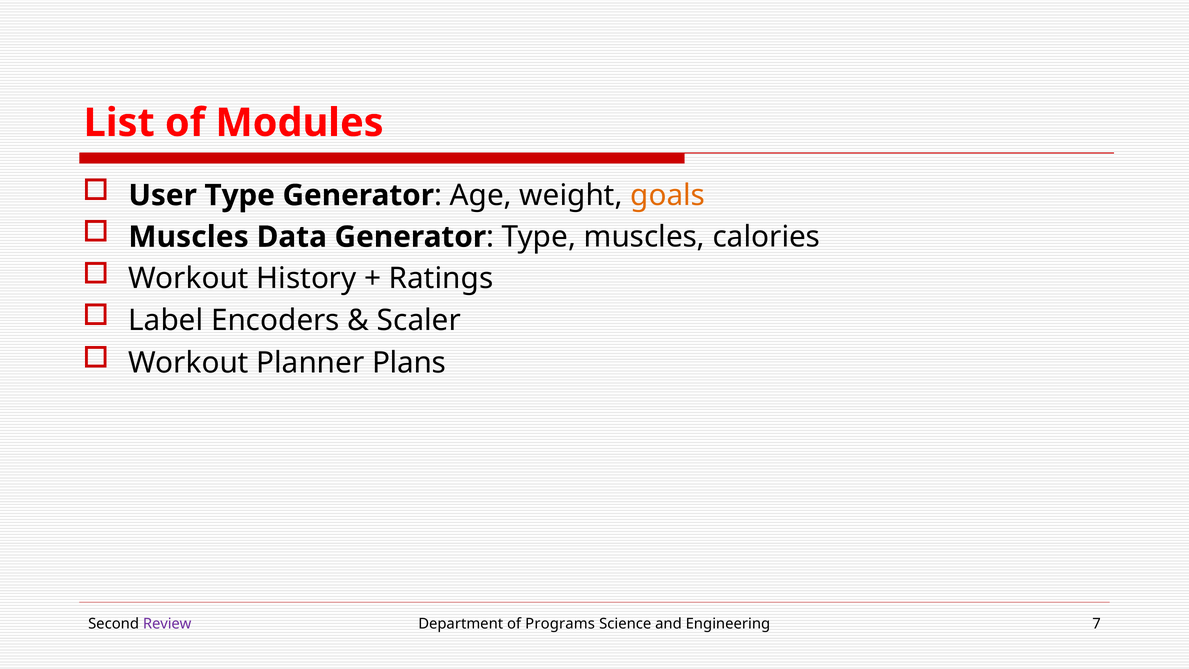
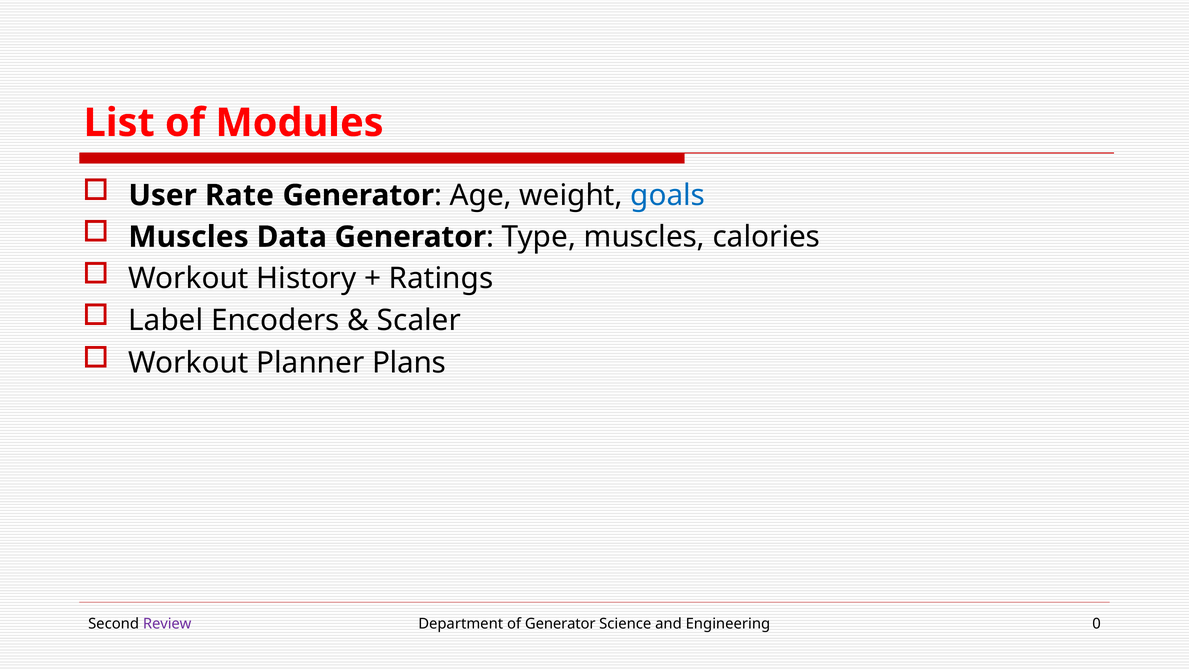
User Type: Type -> Rate
goals colour: orange -> blue
of Programs: Programs -> Generator
7: 7 -> 0
